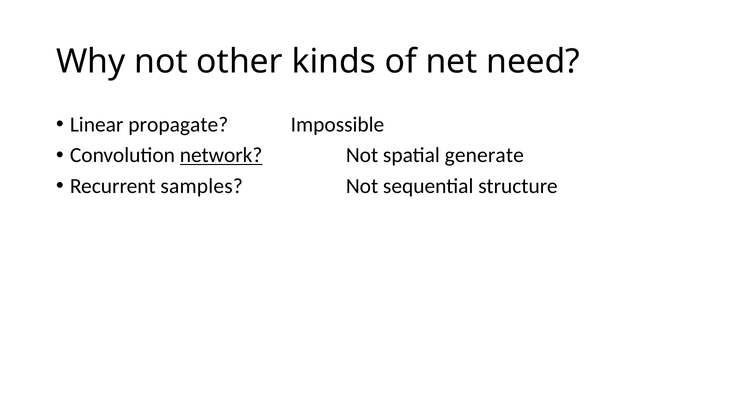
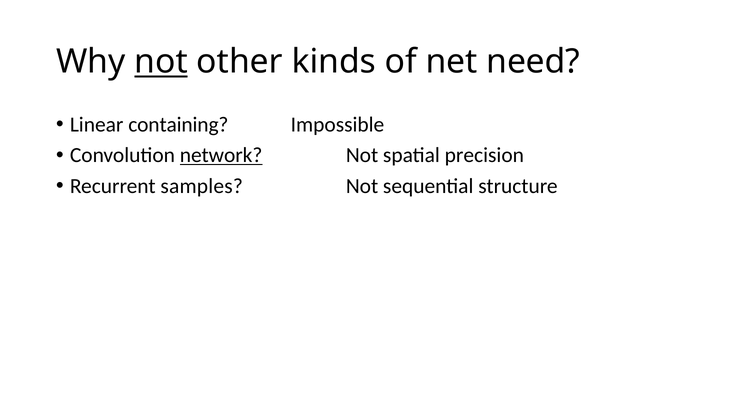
not at (161, 62) underline: none -> present
propagate: propagate -> containing
generate: generate -> precision
